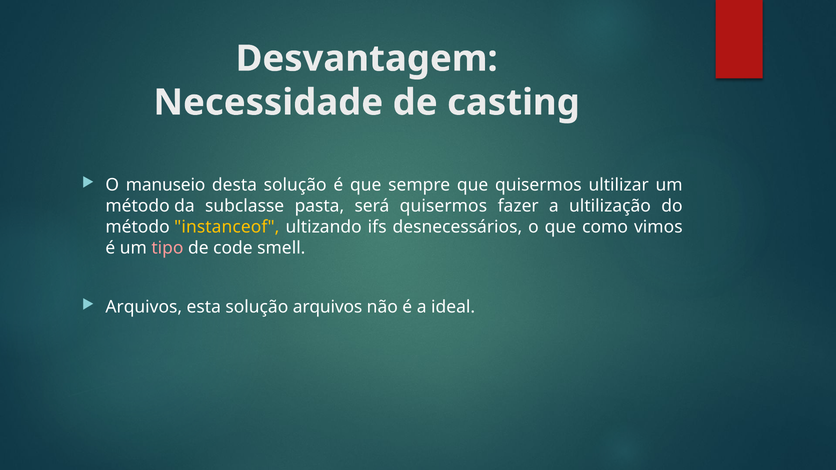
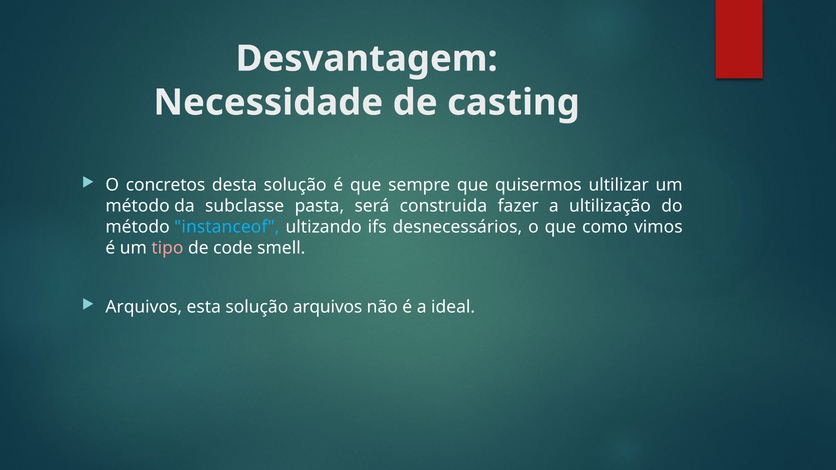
manuseio: manuseio -> concretos
será quisermos: quisermos -> construida
instanceof colour: yellow -> light blue
